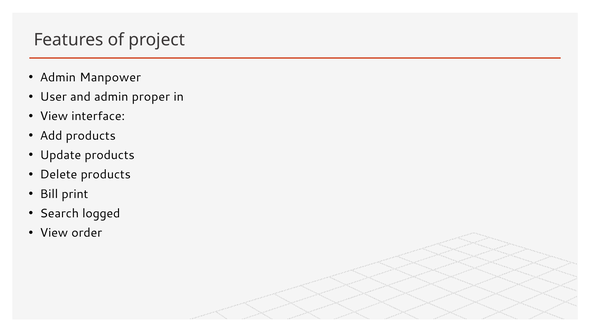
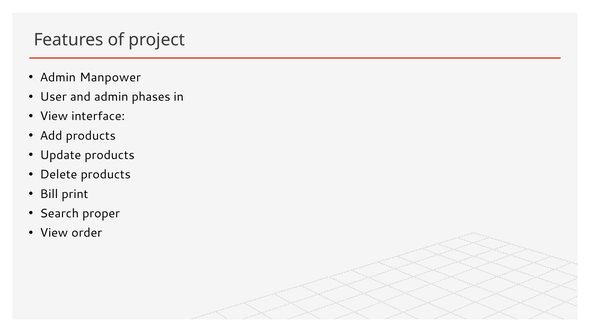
proper: proper -> phases
logged: logged -> proper
